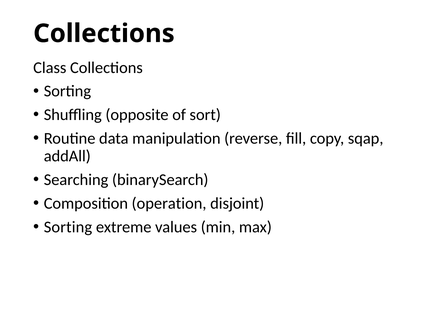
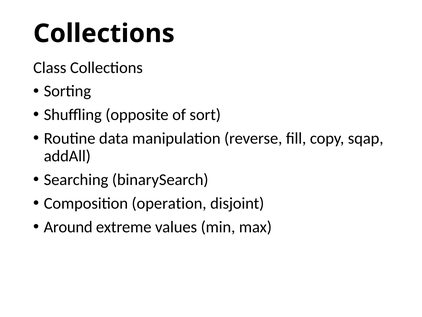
Sorting at (68, 227): Sorting -> Around
